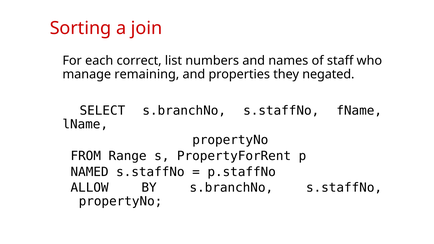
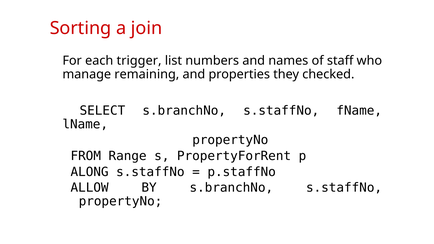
correct: correct -> trigger
negated: negated -> checked
NAMED: NAMED -> ALONG
